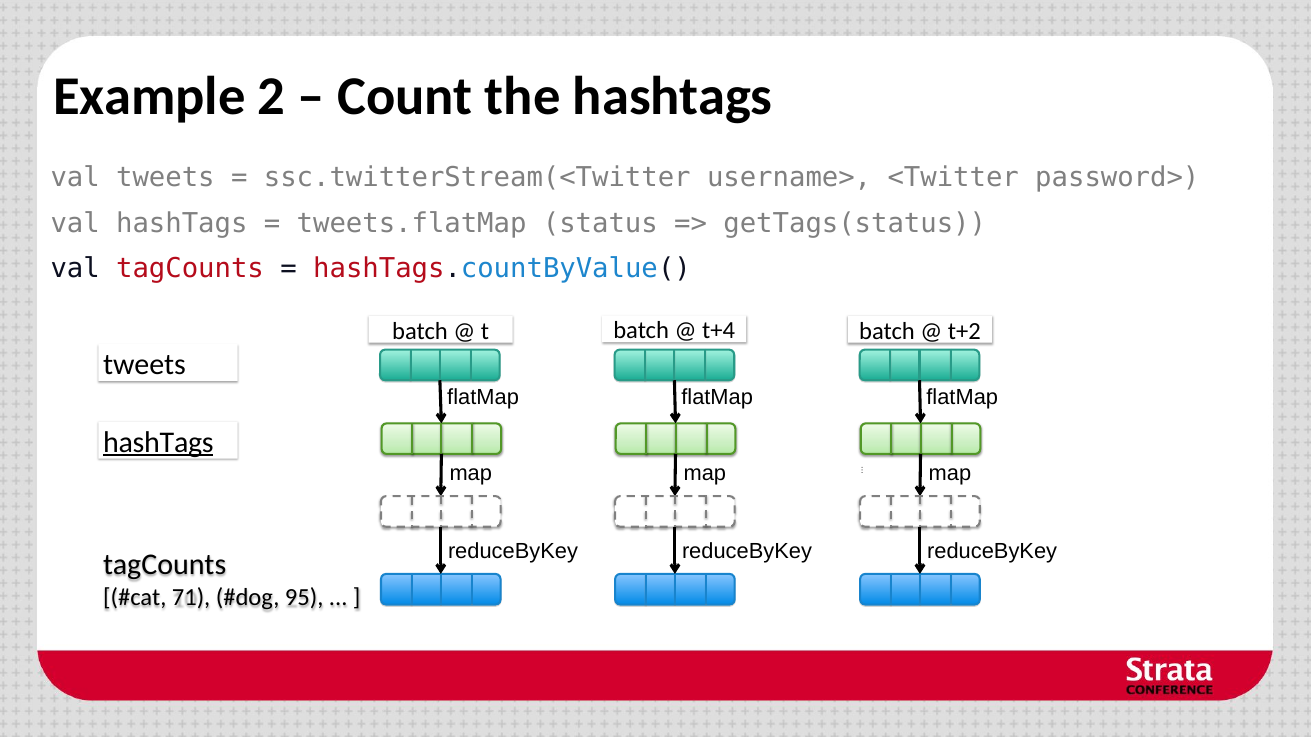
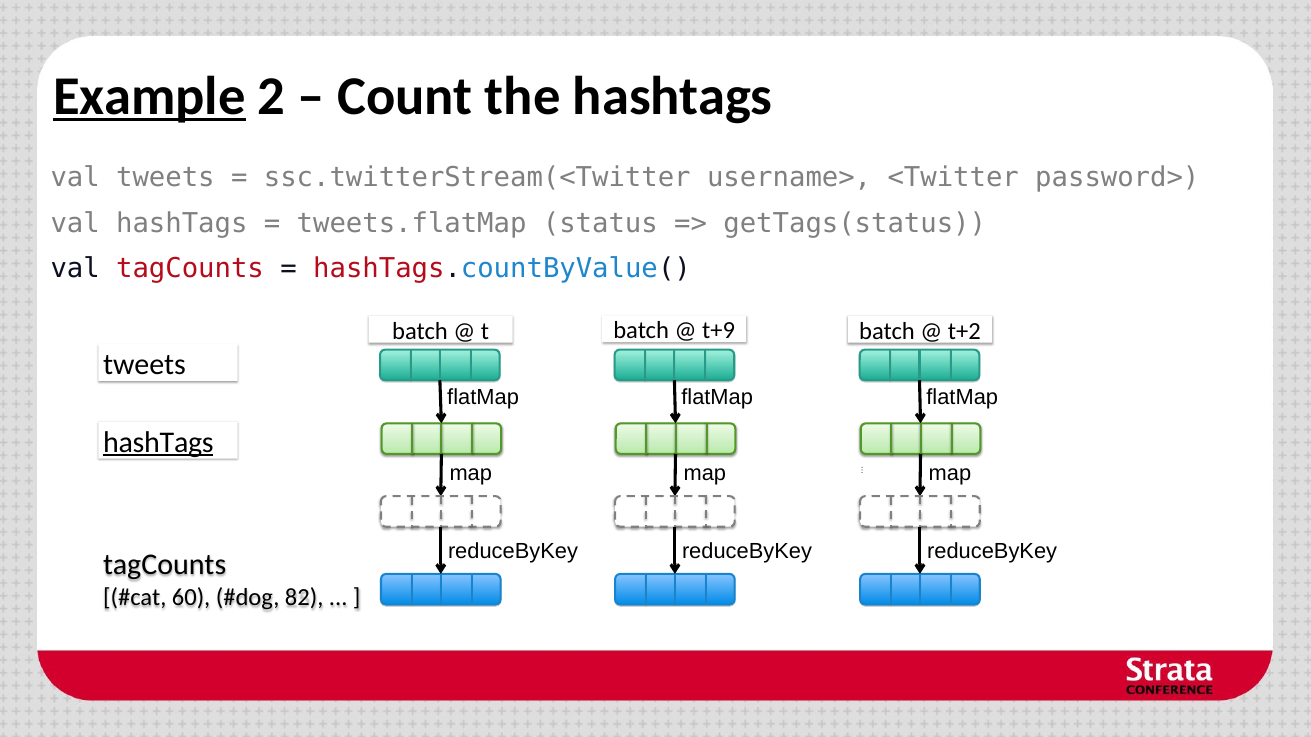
Example underline: none -> present
t+4: t+4 -> t+9
71: 71 -> 60
95: 95 -> 82
